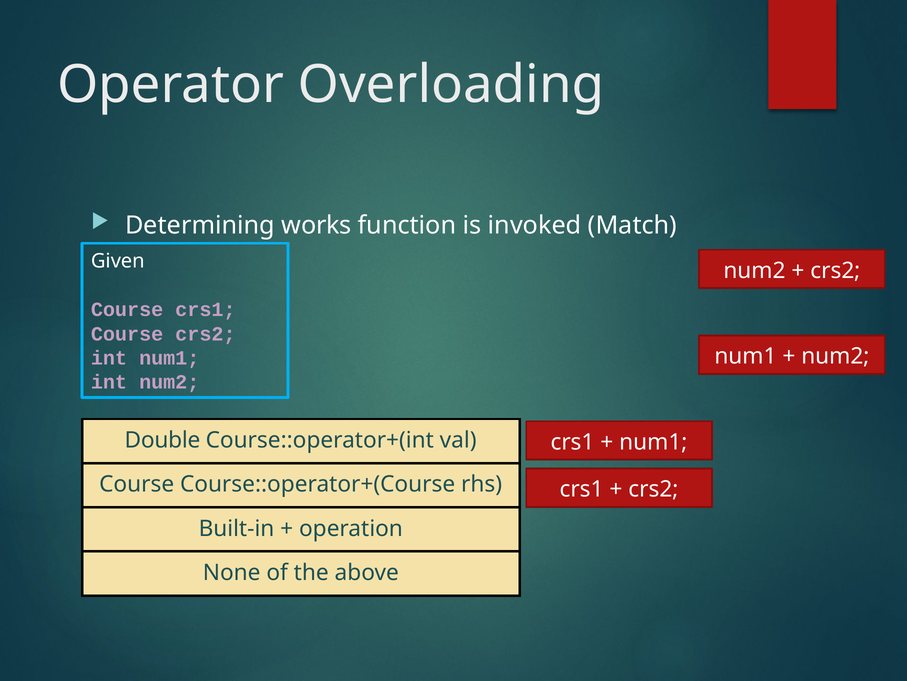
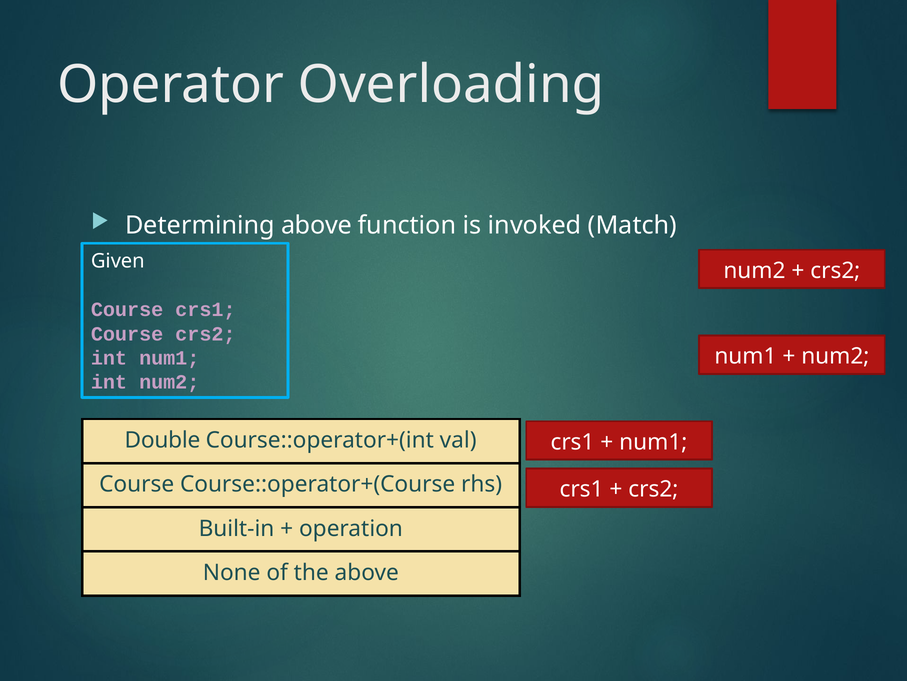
Determining works: works -> above
